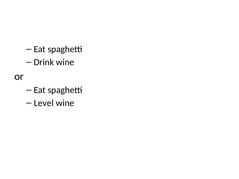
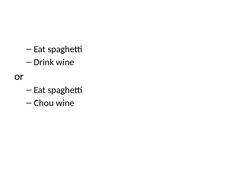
Level: Level -> Chou
